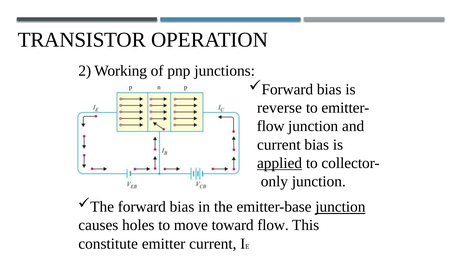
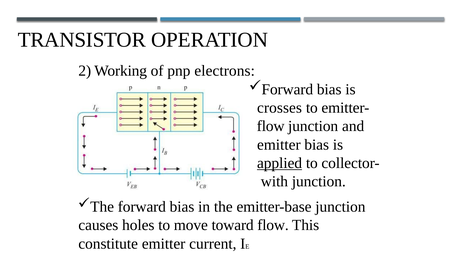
junctions: junctions -> electrons
reverse: reverse -> crosses
current at (279, 145): current -> emitter
only: only -> with
junction at (340, 207) underline: present -> none
